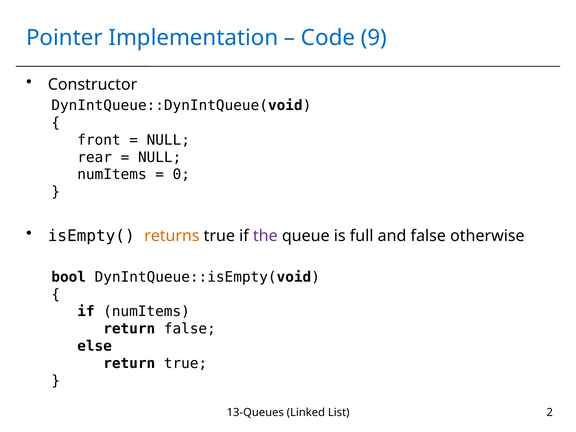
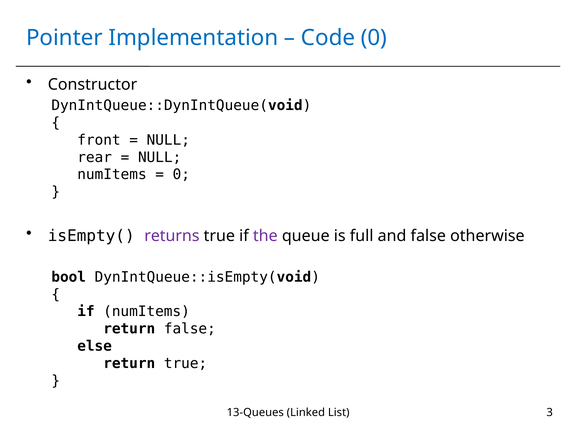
Code 9: 9 -> 0
returns colour: orange -> purple
2: 2 -> 3
